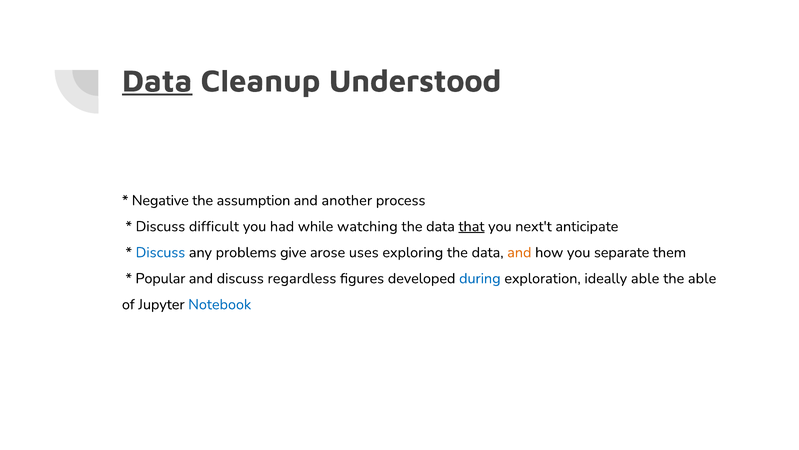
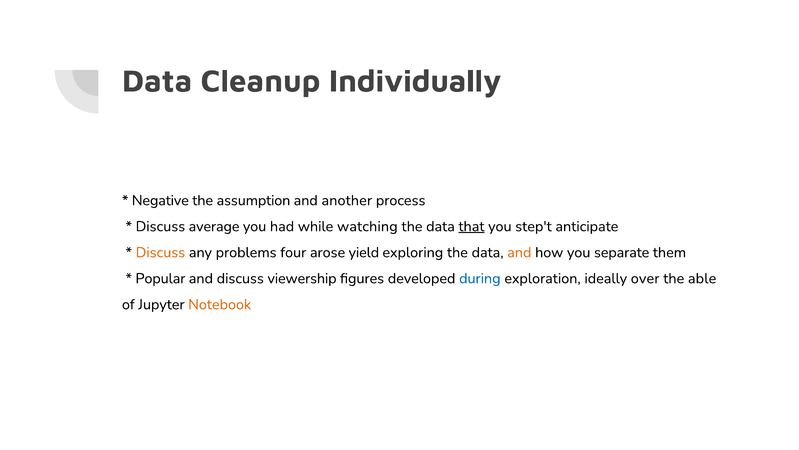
Data at (157, 81) underline: present -> none
Understood: Understood -> Individually
difficult: difficult -> average
next't: next't -> step't
Discuss at (160, 252) colour: blue -> orange
give: give -> four
uses: uses -> yield
regardless: regardless -> viewership
ideally able: able -> over
Notebook colour: blue -> orange
